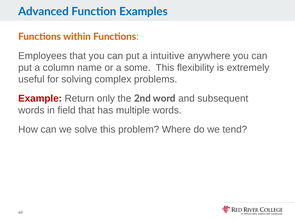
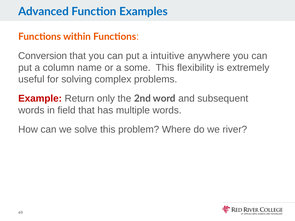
Employees: Employees -> Conversion
tend: tend -> river
